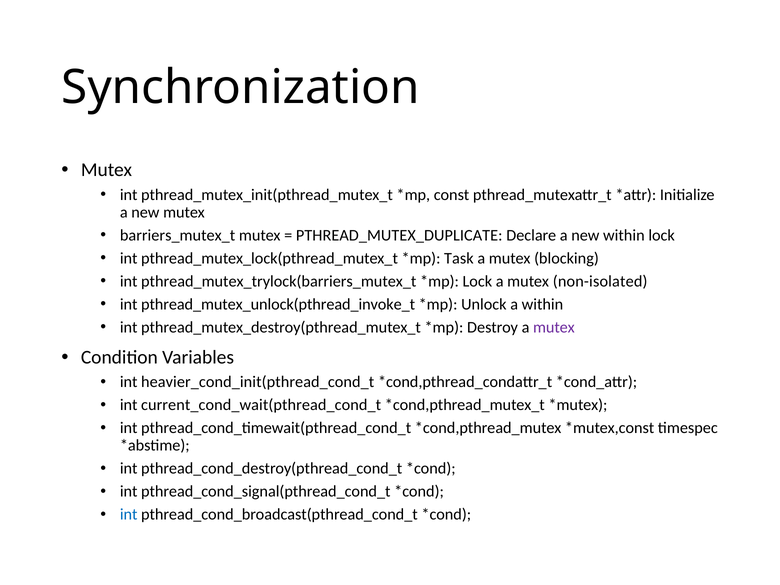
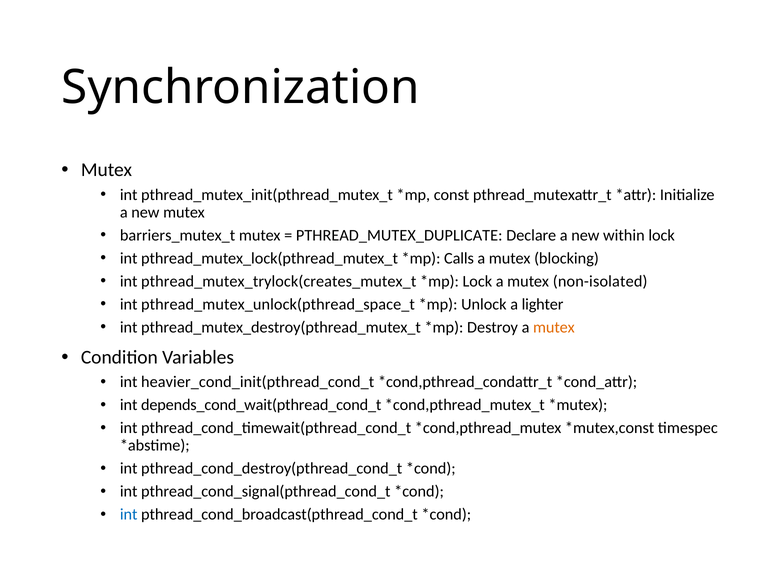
Task: Task -> Calls
pthread_mutex_trylock(barriers_mutex_t: pthread_mutex_trylock(barriers_mutex_t -> pthread_mutex_trylock(creates_mutex_t
pthread_mutex_unlock(pthread_invoke_t: pthread_mutex_unlock(pthread_invoke_t -> pthread_mutex_unlock(pthread_space_t
a within: within -> lighter
mutex at (554, 327) colour: purple -> orange
current_cond_wait(pthread_cond_t: current_cond_wait(pthread_cond_t -> depends_cond_wait(pthread_cond_t
